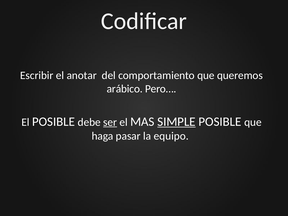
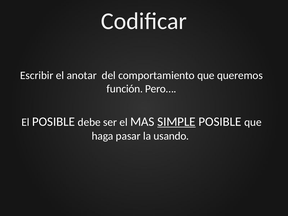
arábico: arábico -> función
ser underline: present -> none
equipo: equipo -> usando
